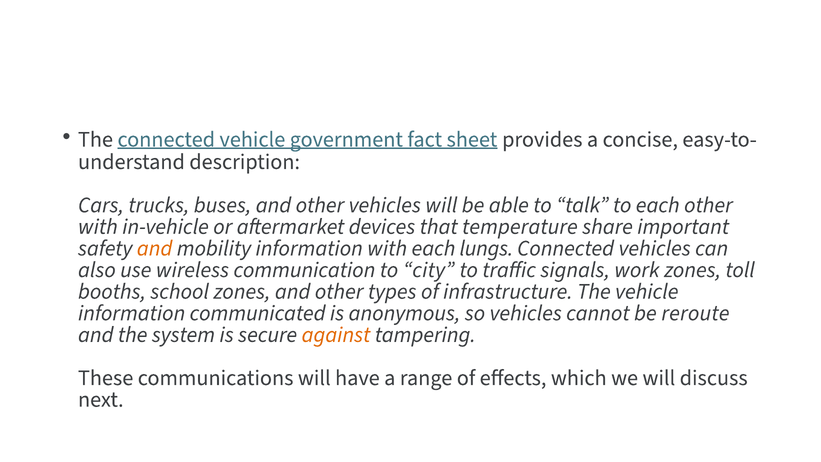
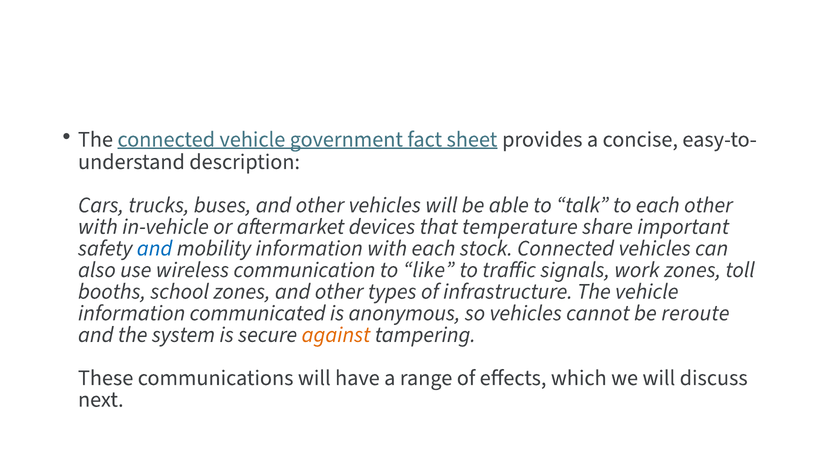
and at (155, 248) colour: orange -> blue
lungs: lungs -> stock
city: city -> like
